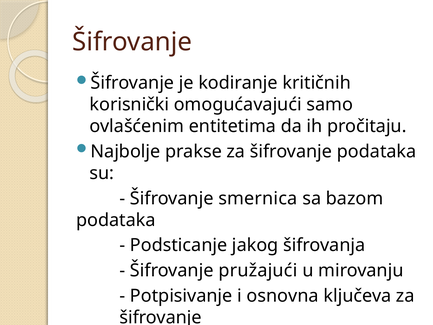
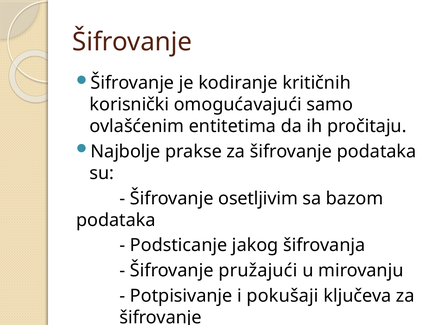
smernica: smernica -> osetljivim
osnovna: osnovna -> pokušaji
